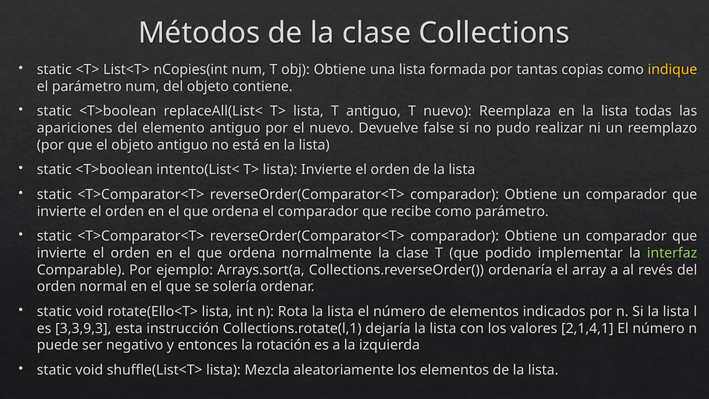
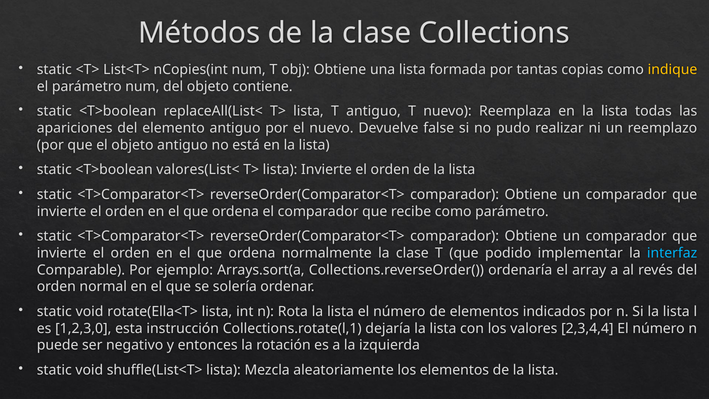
intento(List<: intento(List< -> valores(List<
interfaz colour: light green -> light blue
rotate(Ello<T>: rotate(Ello<T> -> rotate(Ella<T>
3,3,9,3: 3,3,9,3 -> 1,2,3,0
2,1,4,1: 2,1,4,1 -> 2,3,4,4
